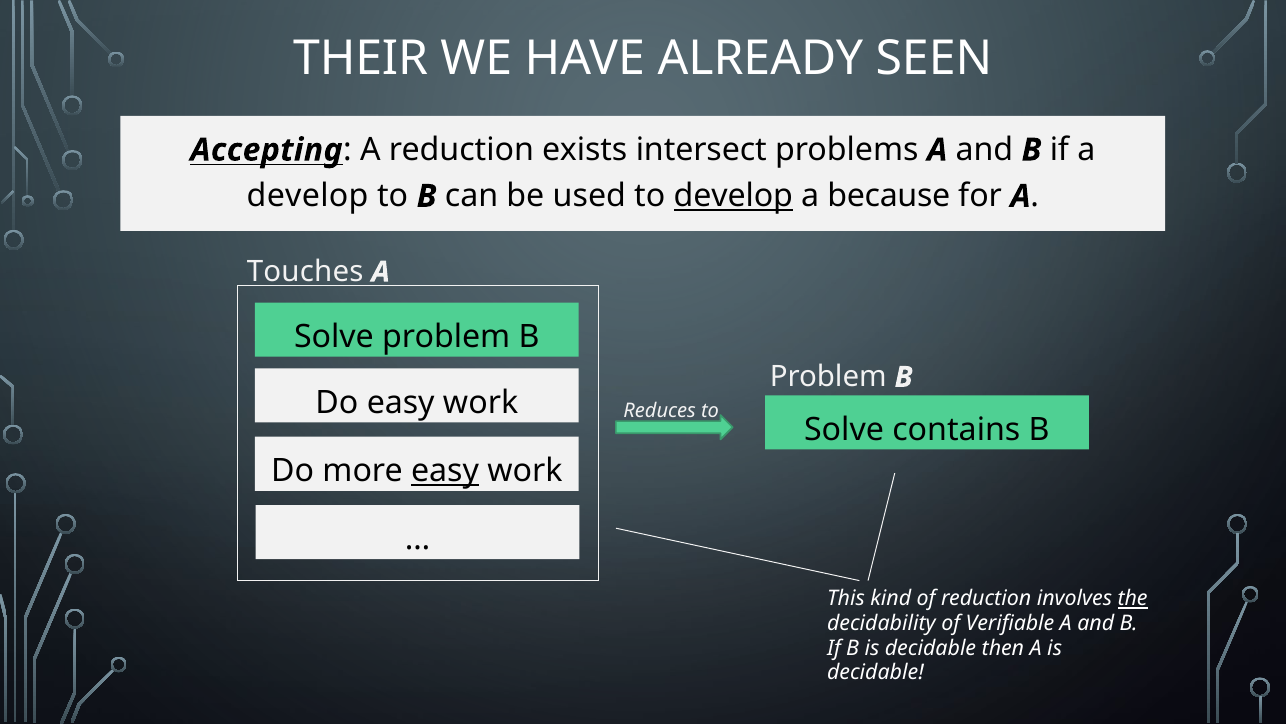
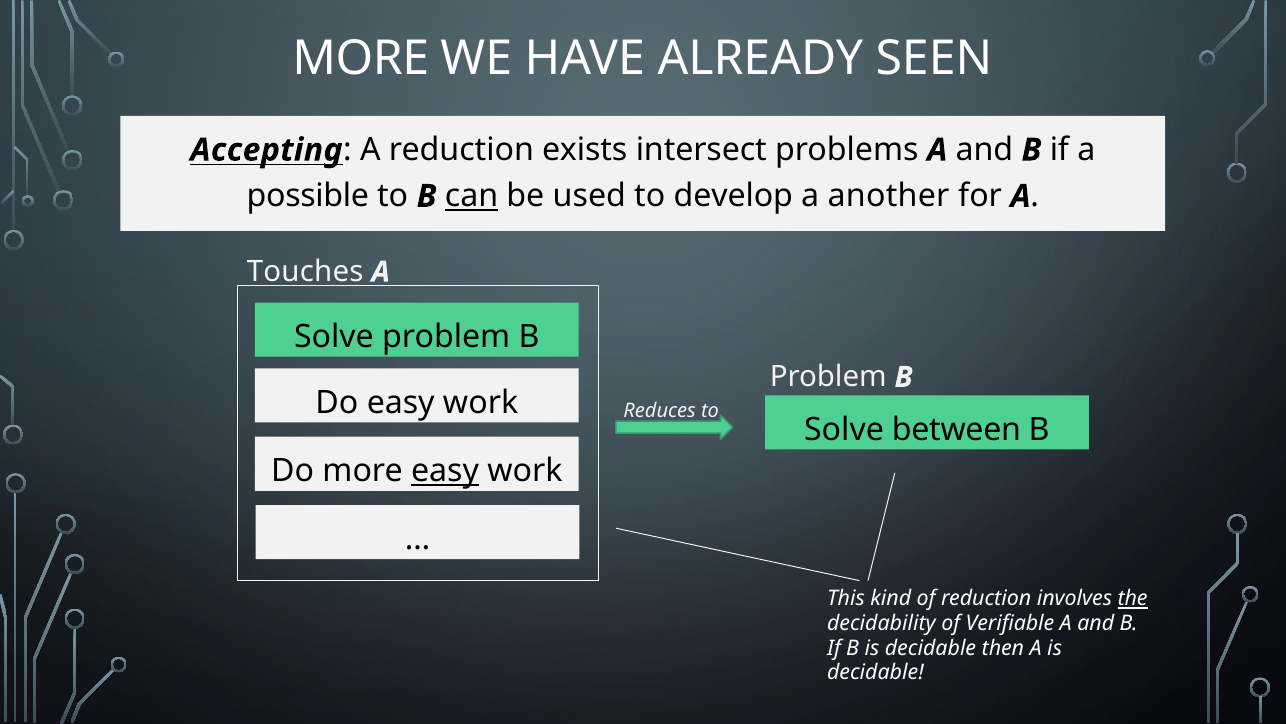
THEIR at (361, 58): THEIR -> MORE
develop at (308, 196): develop -> possible
can underline: none -> present
develop at (733, 196) underline: present -> none
because: because -> another
contains: contains -> between
